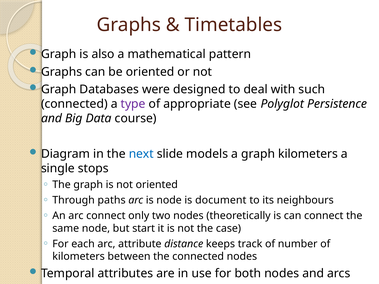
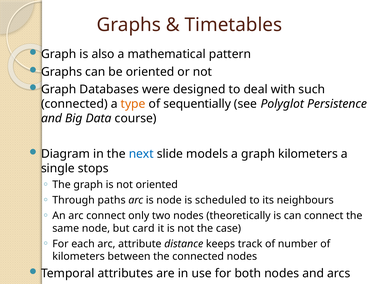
type colour: purple -> orange
appropriate: appropriate -> sequentially
document: document -> scheduled
start: start -> card
